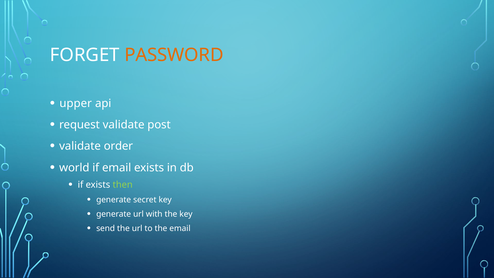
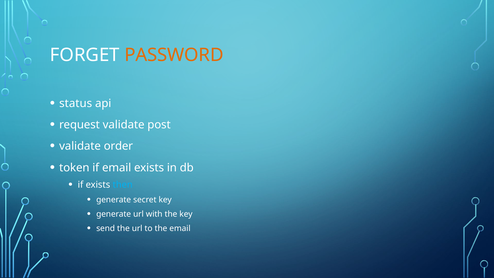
upper: upper -> status
world: world -> token
then colour: light green -> light blue
